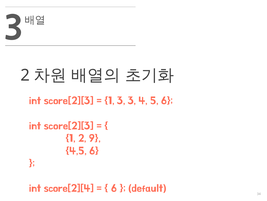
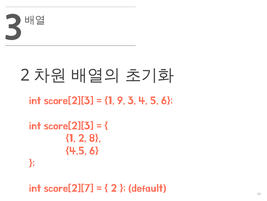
1 3: 3 -> 9
9: 9 -> 8
score[2][4: score[2][4 -> score[2][7
6 at (114, 187): 6 -> 2
